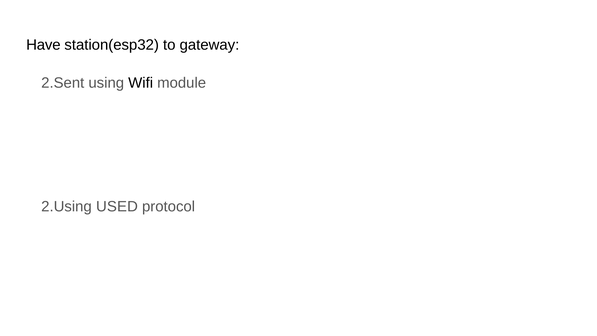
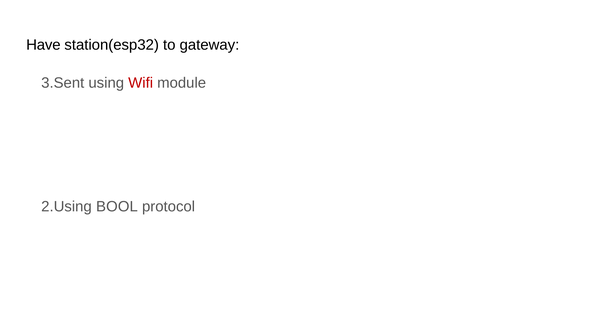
2.Sent: 2.Sent -> 3.Sent
Wifi colour: black -> red
USED: USED -> BOOL
